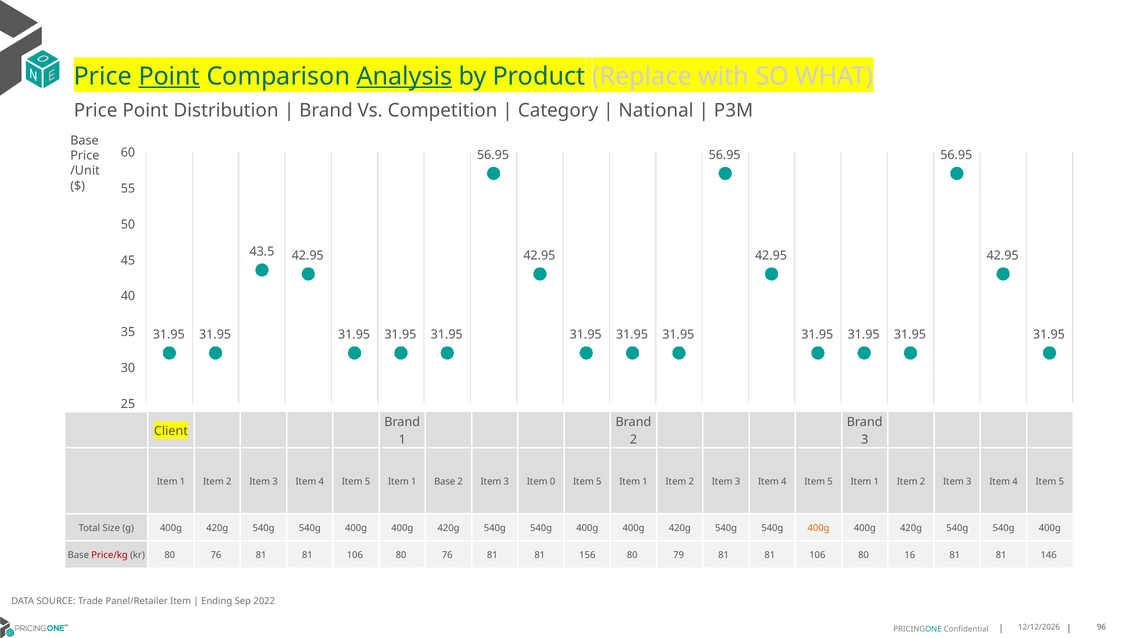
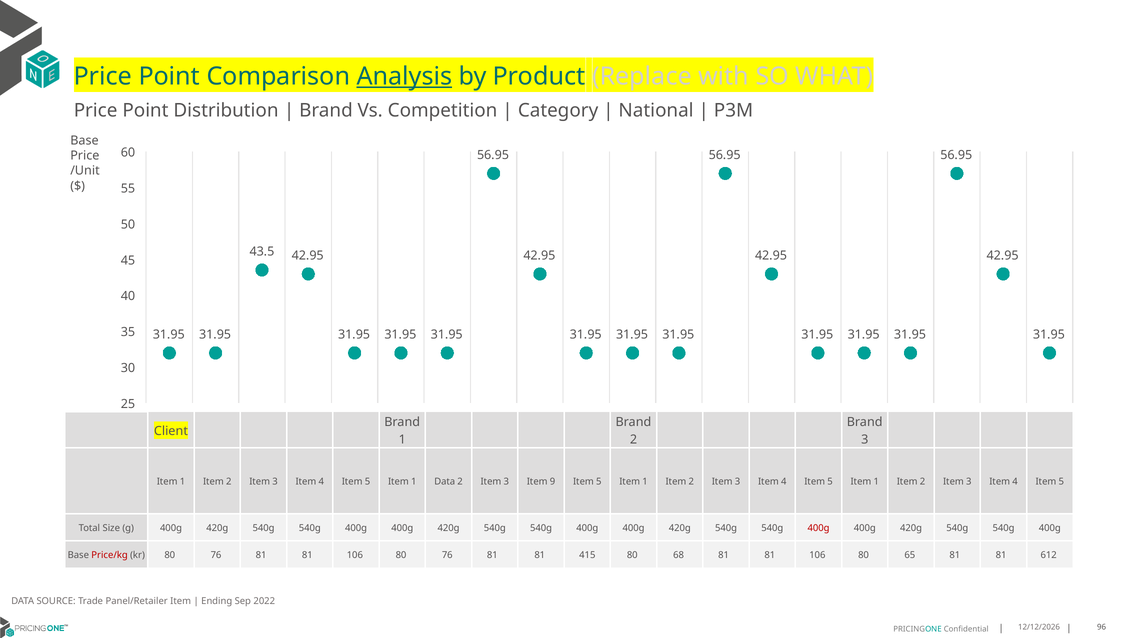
Point at (169, 76) underline: present -> none
1 Base: Base -> Data
0: 0 -> 9
400g at (819, 528) colour: orange -> red
156: 156 -> 415
79: 79 -> 68
16: 16 -> 65
146: 146 -> 612
